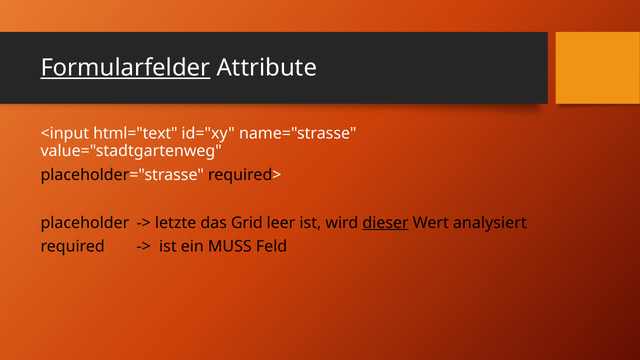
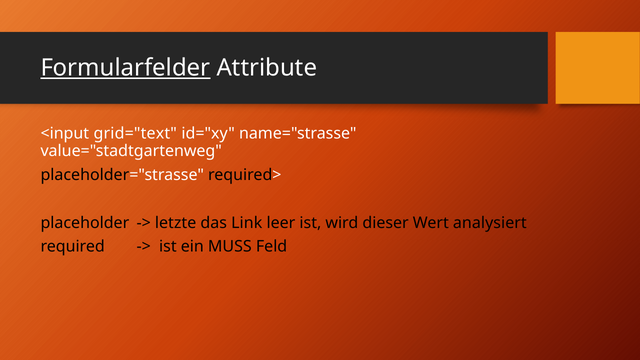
html="text: html="text -> grid="text
Grid: Grid -> Link
dieser underline: present -> none
